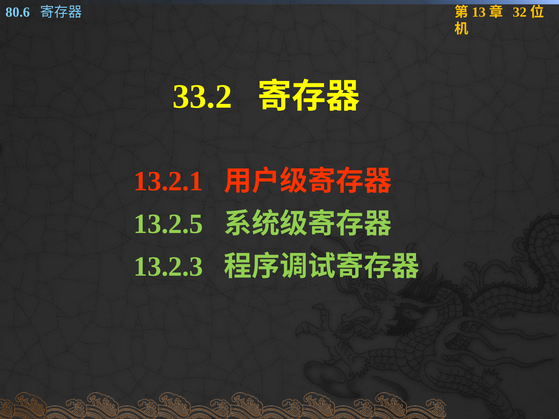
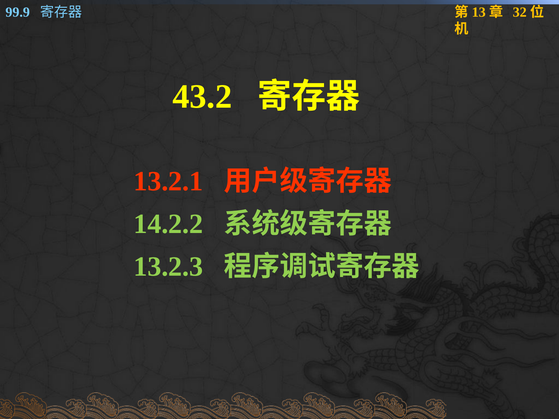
80.6: 80.6 -> 99.9
33.2: 33.2 -> 43.2
13.2.5: 13.2.5 -> 14.2.2
